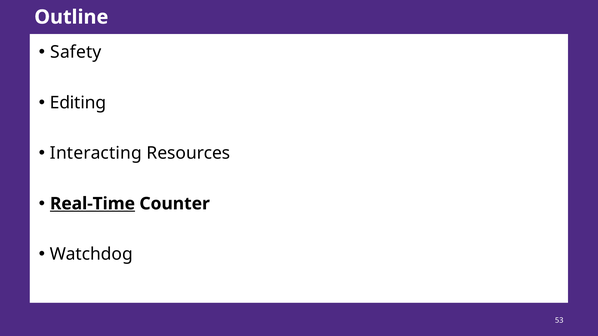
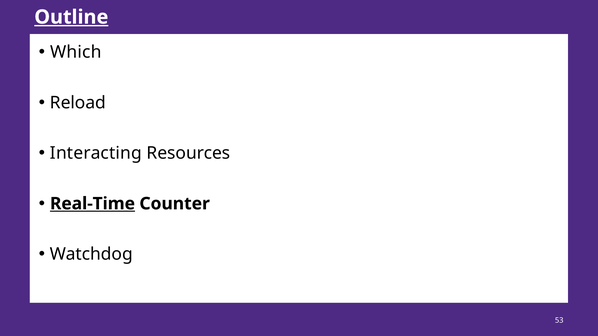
Outline underline: none -> present
Safety: Safety -> Which
Editing: Editing -> Reload
